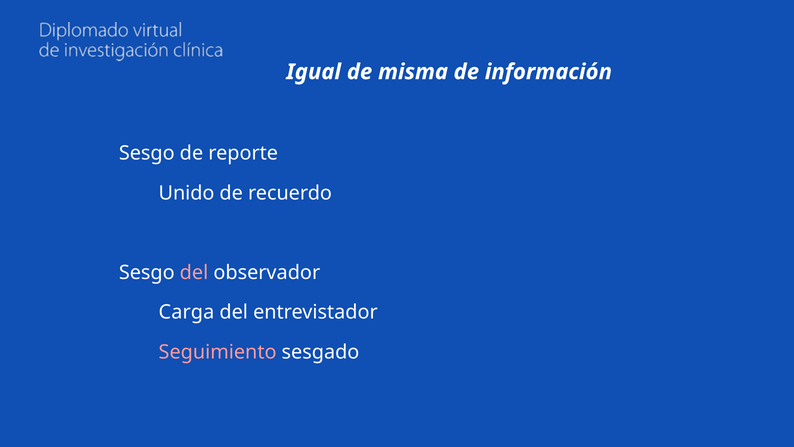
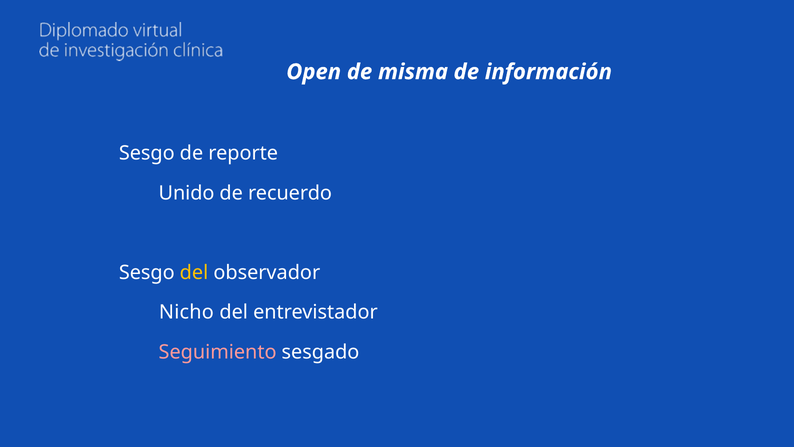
Igual: Igual -> Open
del at (194, 272) colour: pink -> yellow
Carga: Carga -> Nicho
